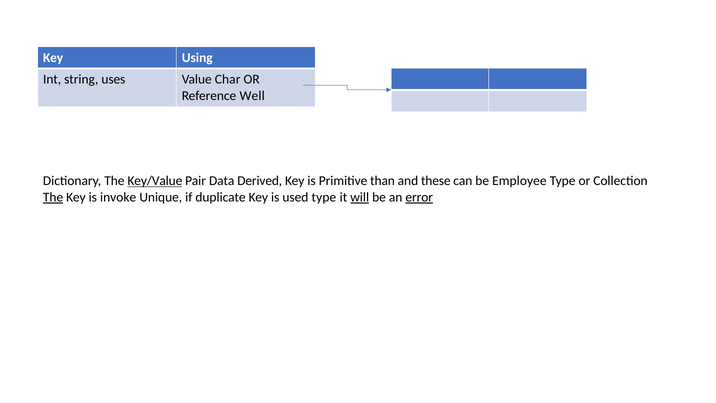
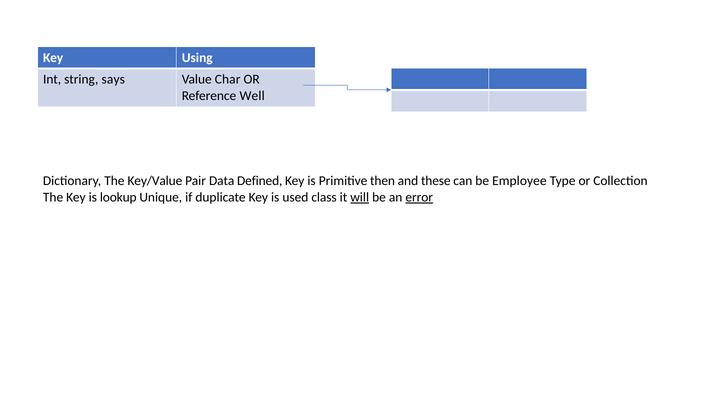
uses: uses -> says
Key/Value underline: present -> none
Derived: Derived -> Defined
than: than -> then
The at (53, 197) underline: present -> none
invoke: invoke -> lookup
used type: type -> class
